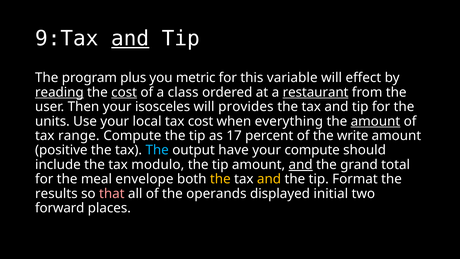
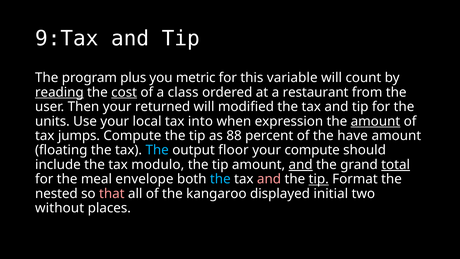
and at (130, 39) underline: present -> none
effect: effect -> count
restaurant underline: present -> none
isosceles: isosceles -> returned
provides: provides -> modified
tax cost: cost -> into
everything: everything -> expression
range: range -> jumps
17: 17 -> 88
write: write -> have
positive: positive -> floating
have: have -> floor
total underline: none -> present
the at (220, 179) colour: yellow -> light blue
and at (269, 179) colour: yellow -> pink
tip at (319, 179) underline: none -> present
results: results -> nested
operands: operands -> kangaroo
forward: forward -> without
